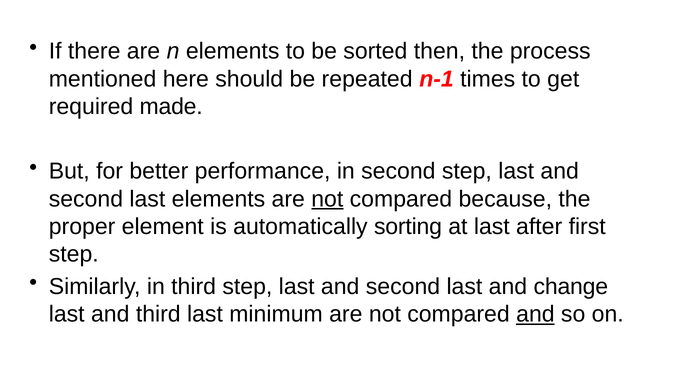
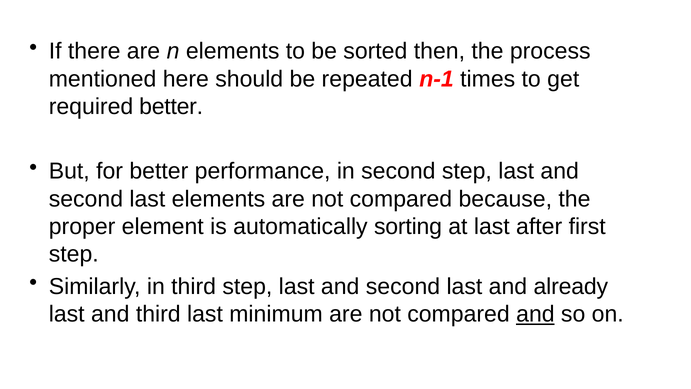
required made: made -> better
not at (327, 199) underline: present -> none
change: change -> already
